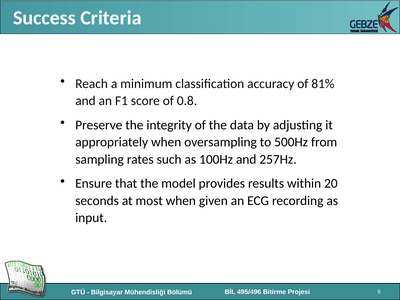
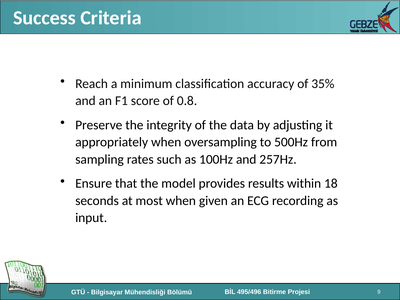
81%: 81% -> 35%
20: 20 -> 18
